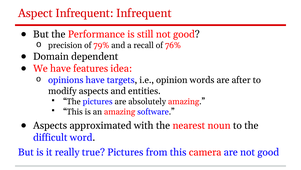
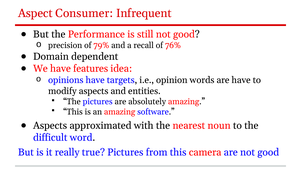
Aspect Infrequent: Infrequent -> Consumer
are after: after -> have
